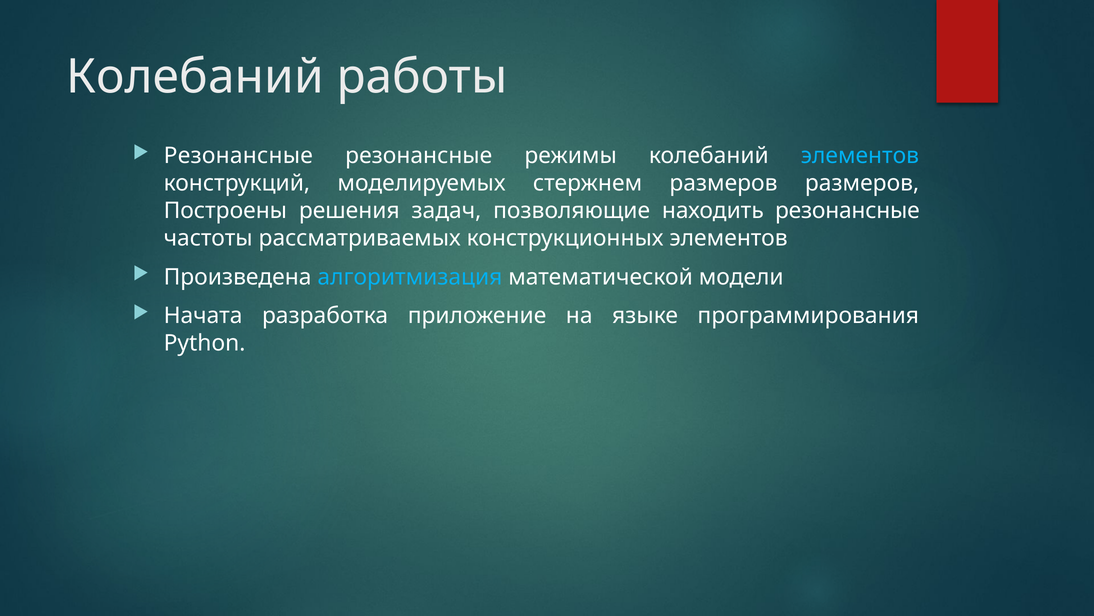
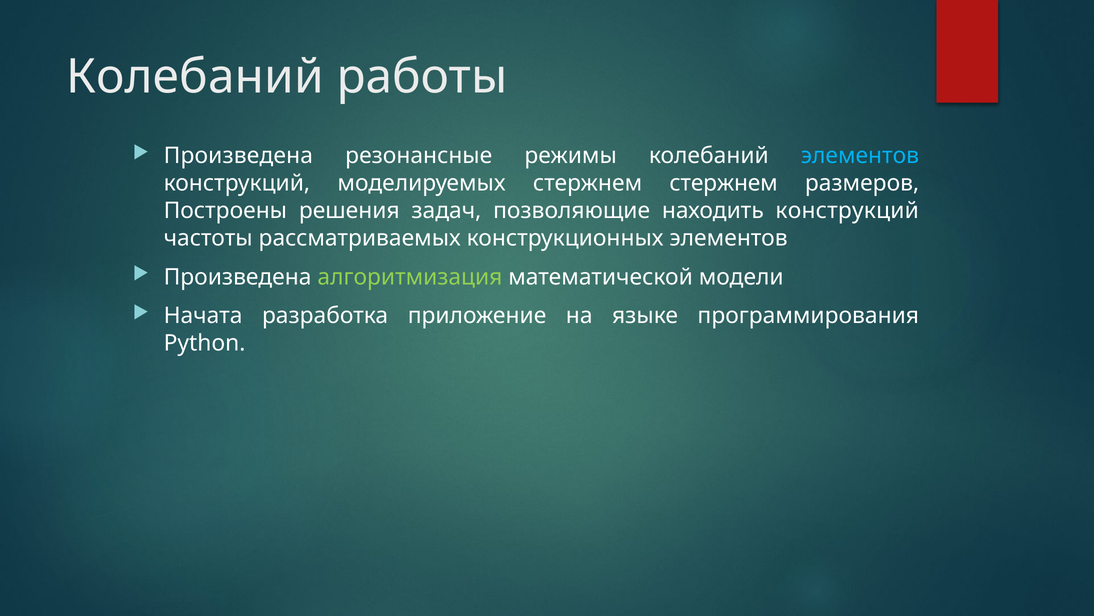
Резонансные at (238, 156): Резонансные -> Произведена
стержнем размеров: размеров -> стержнем
находить резонансные: резонансные -> конструкций
алгоритмизация colour: light blue -> light green
